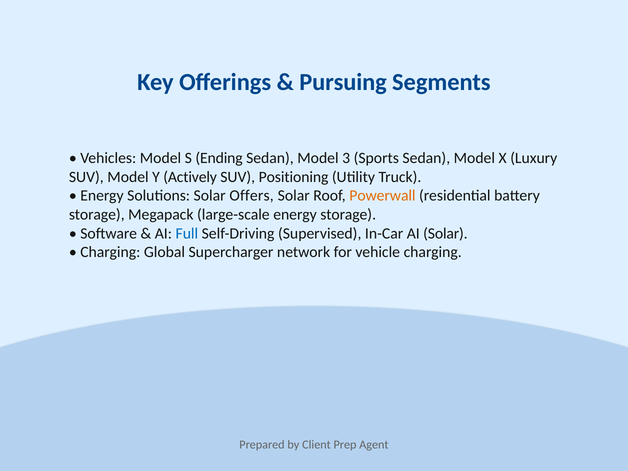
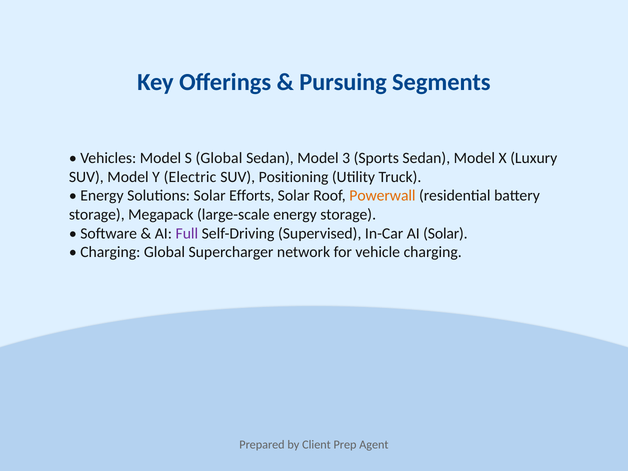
S Ending: Ending -> Global
Actively: Actively -> Electric
Offers: Offers -> Efforts
Full colour: blue -> purple
